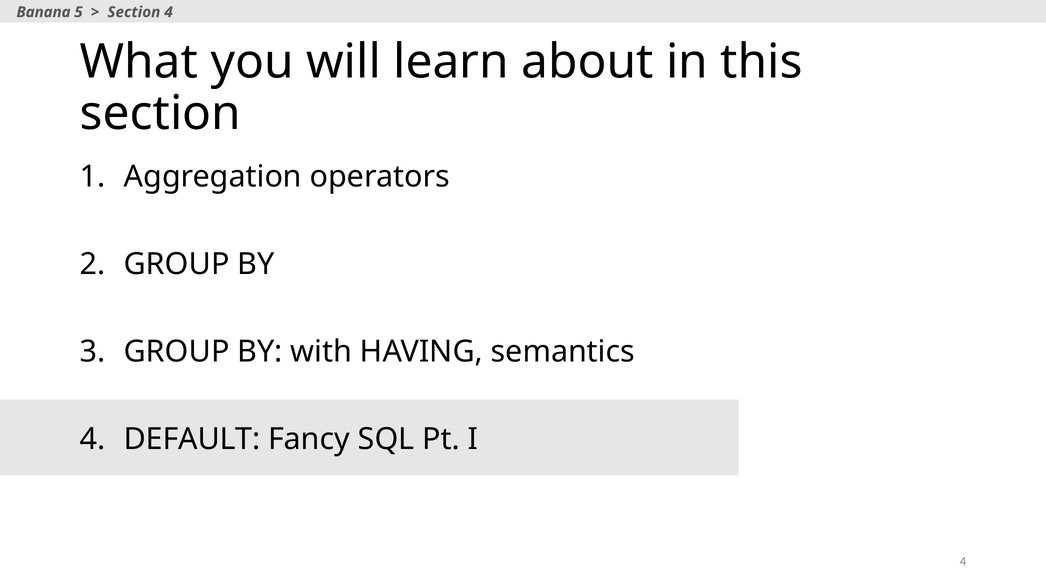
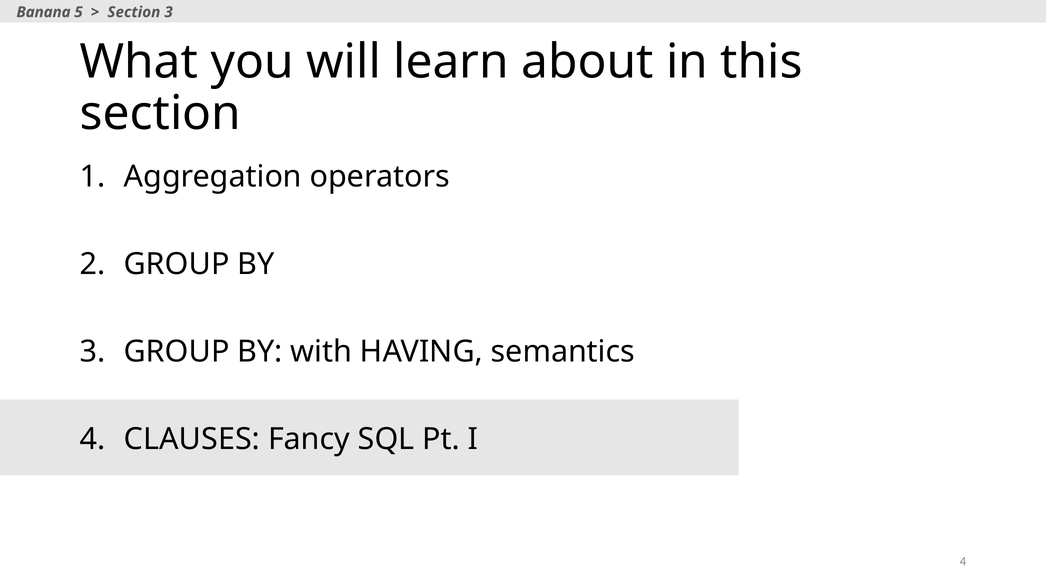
Section 4: 4 -> 3
DEFAULT: DEFAULT -> CLAUSES
